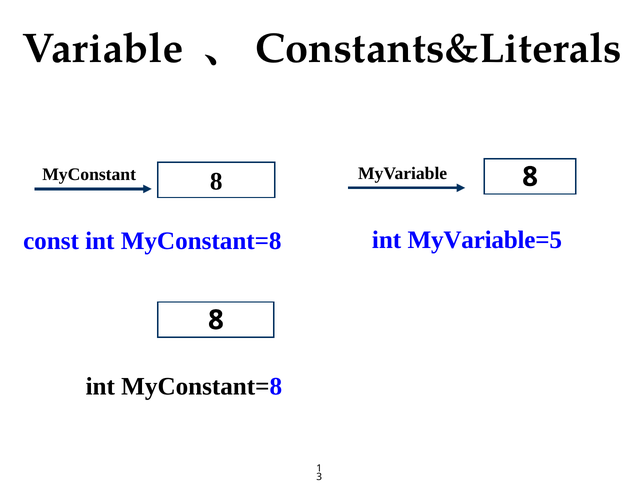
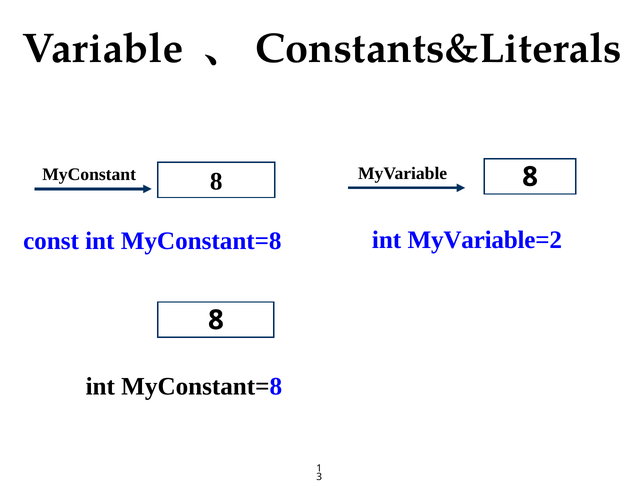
MyVariable=5: MyVariable=5 -> MyVariable=2
